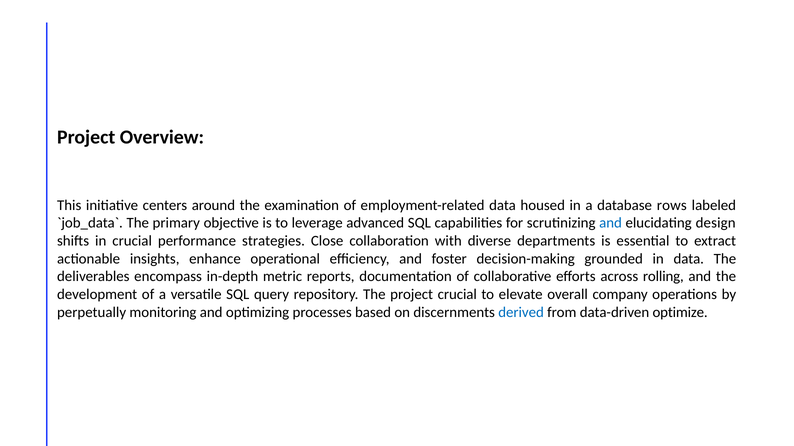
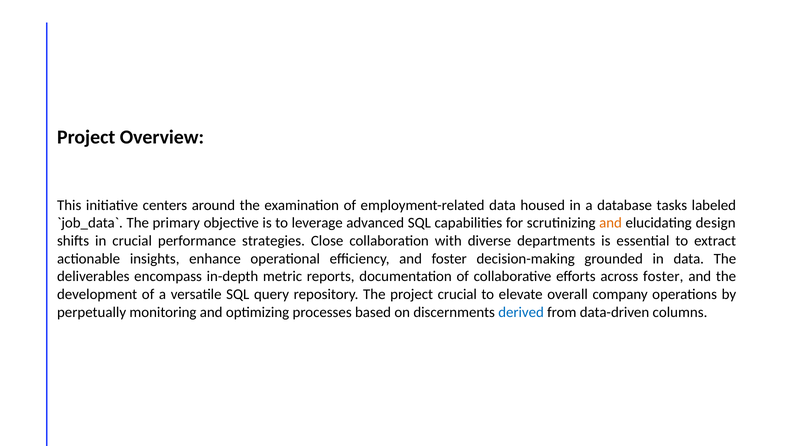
rows: rows -> tasks
and at (611, 223) colour: blue -> orange
across rolling: rolling -> foster
optimize: optimize -> columns
